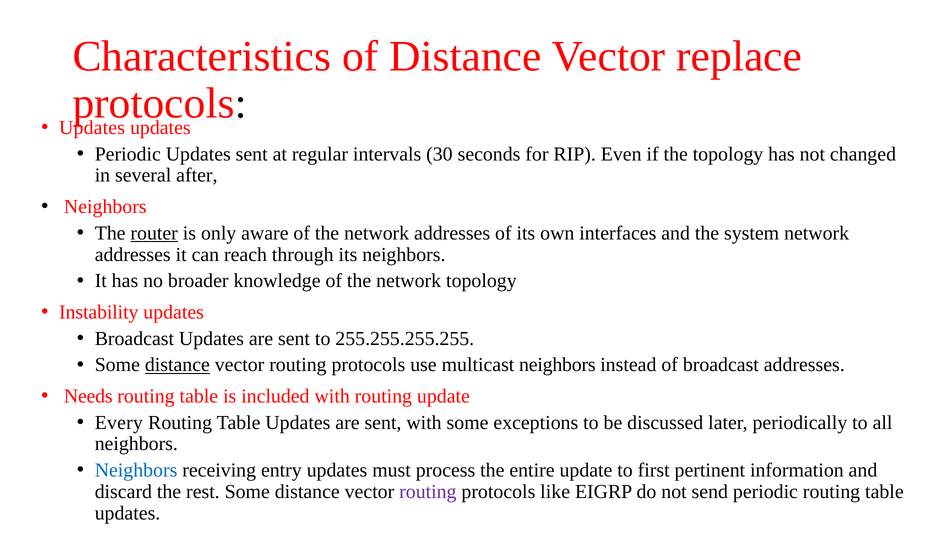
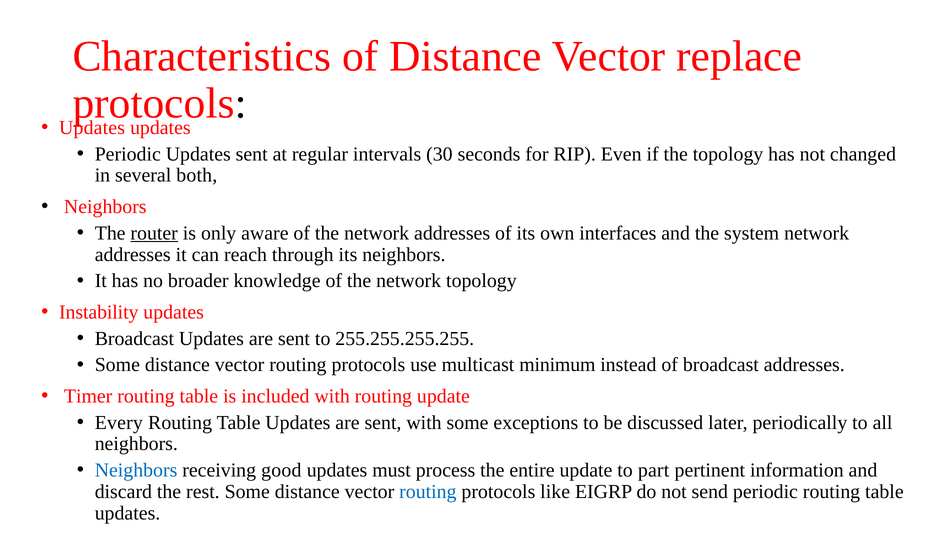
after: after -> both
distance at (177, 365) underline: present -> none
multicast neighbors: neighbors -> minimum
Needs: Needs -> Timer
entry: entry -> good
first: first -> part
routing at (428, 492) colour: purple -> blue
